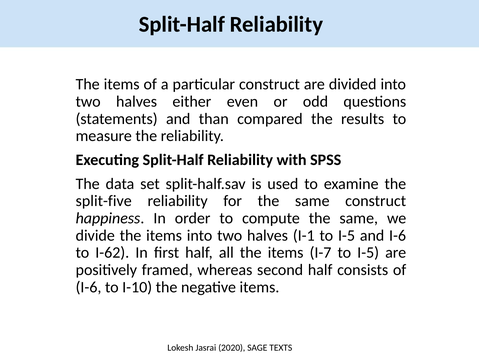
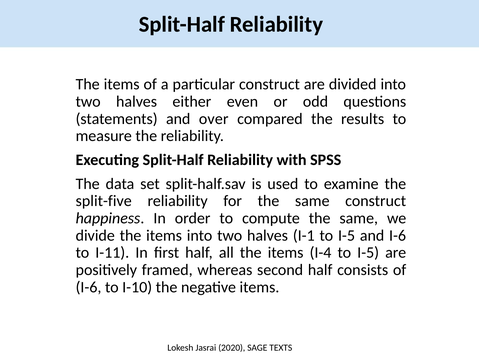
than: than -> over
I-62: I-62 -> I-11
I-7: I-7 -> I-4
